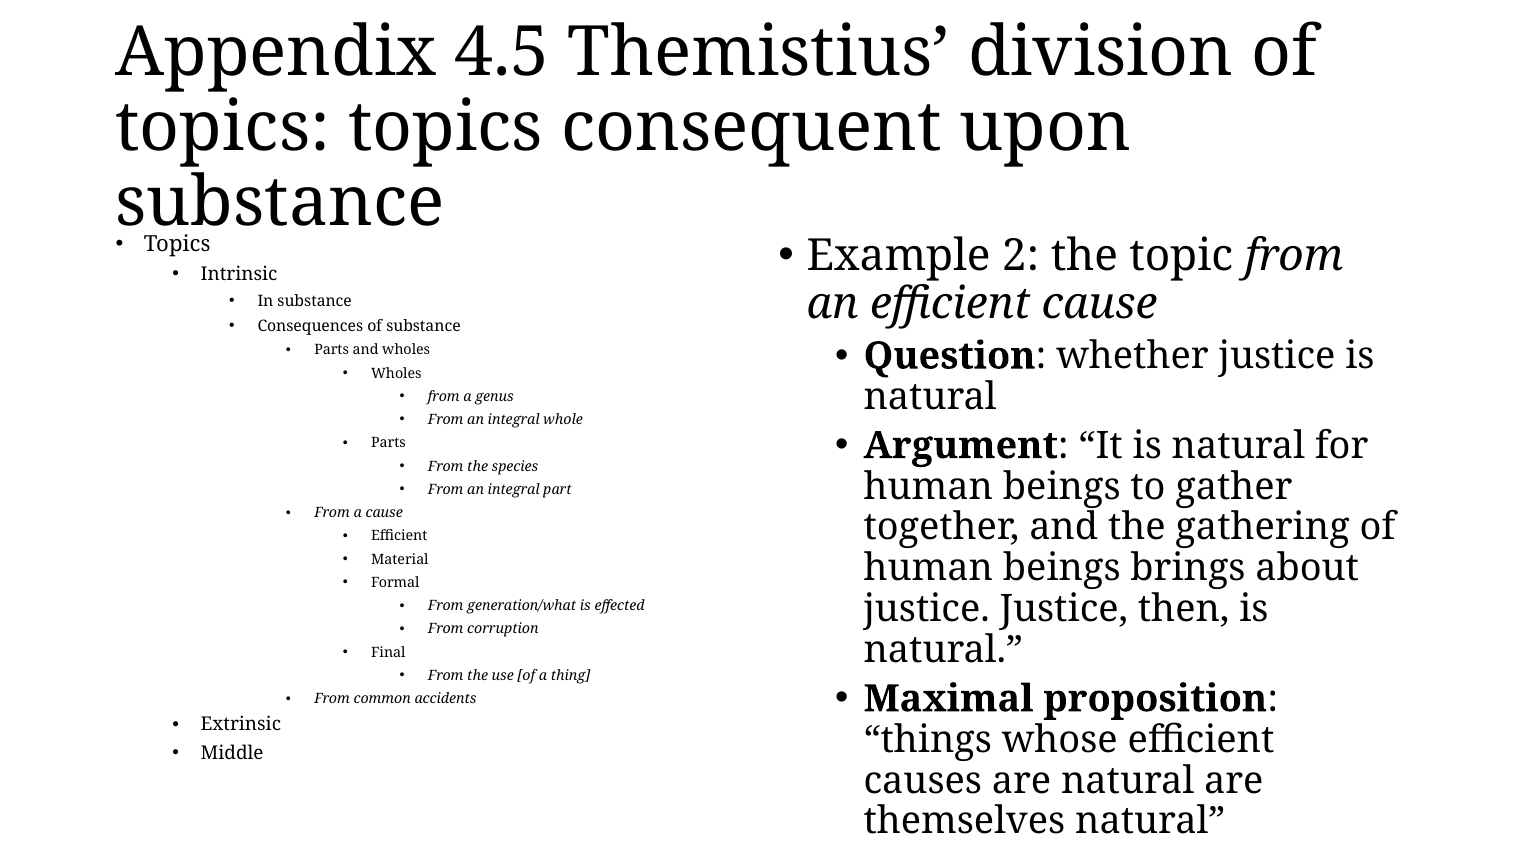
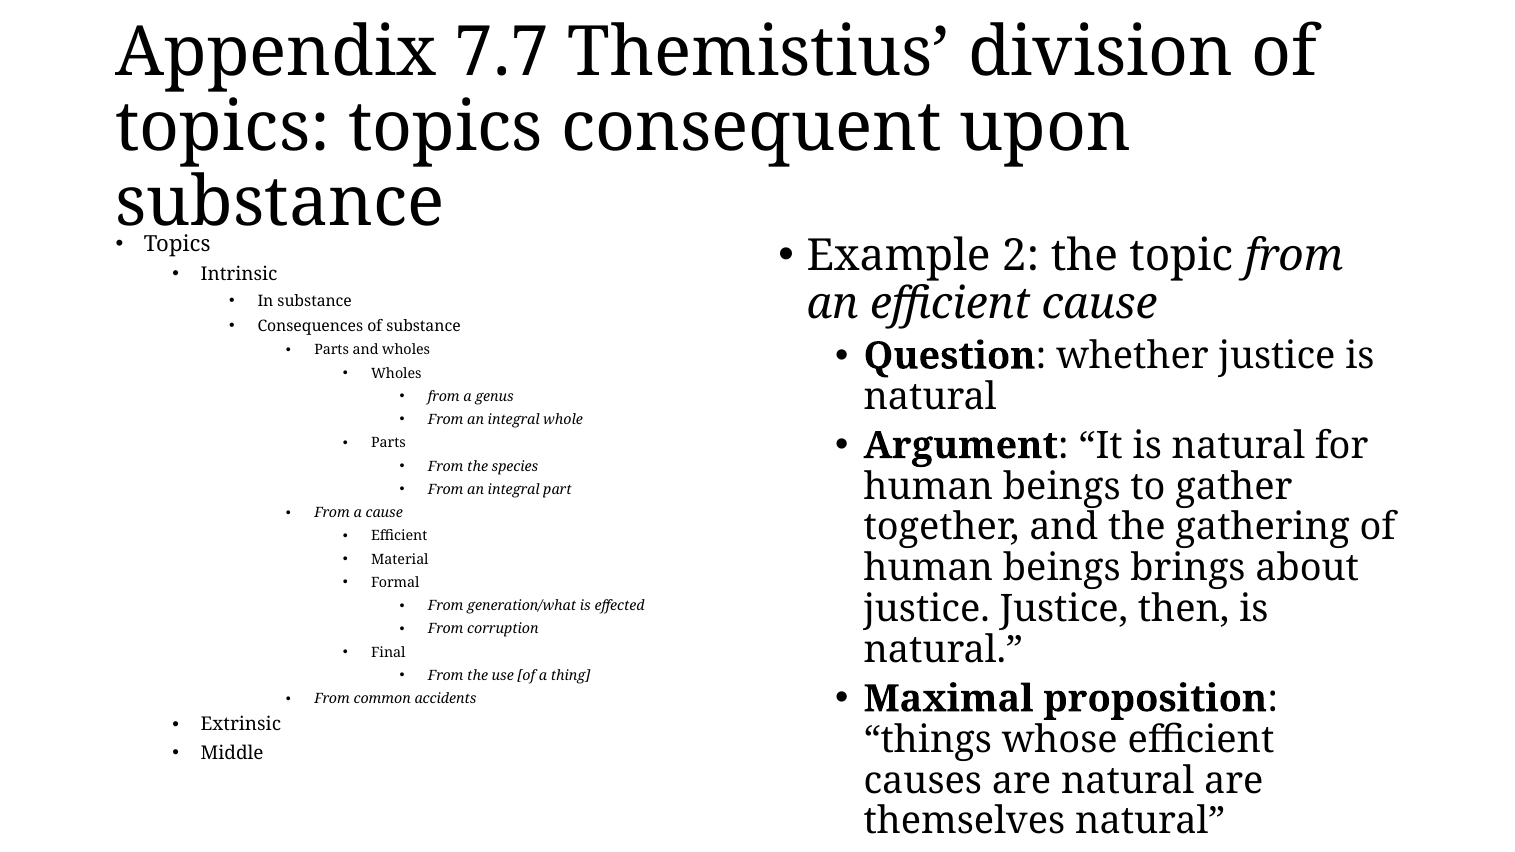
4.5: 4.5 -> 7.7
